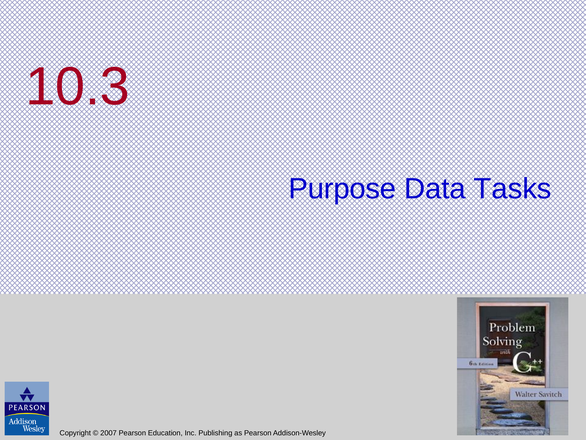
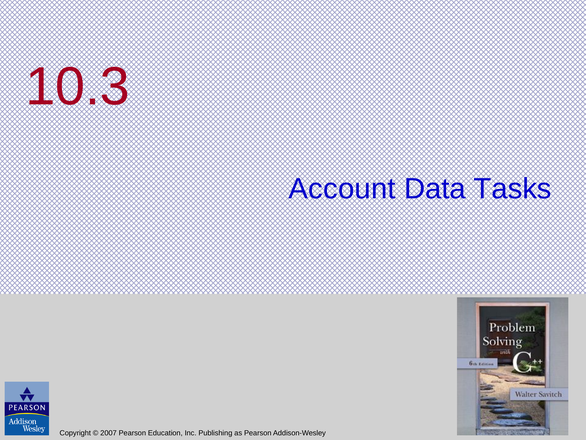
Purpose: Purpose -> Account
